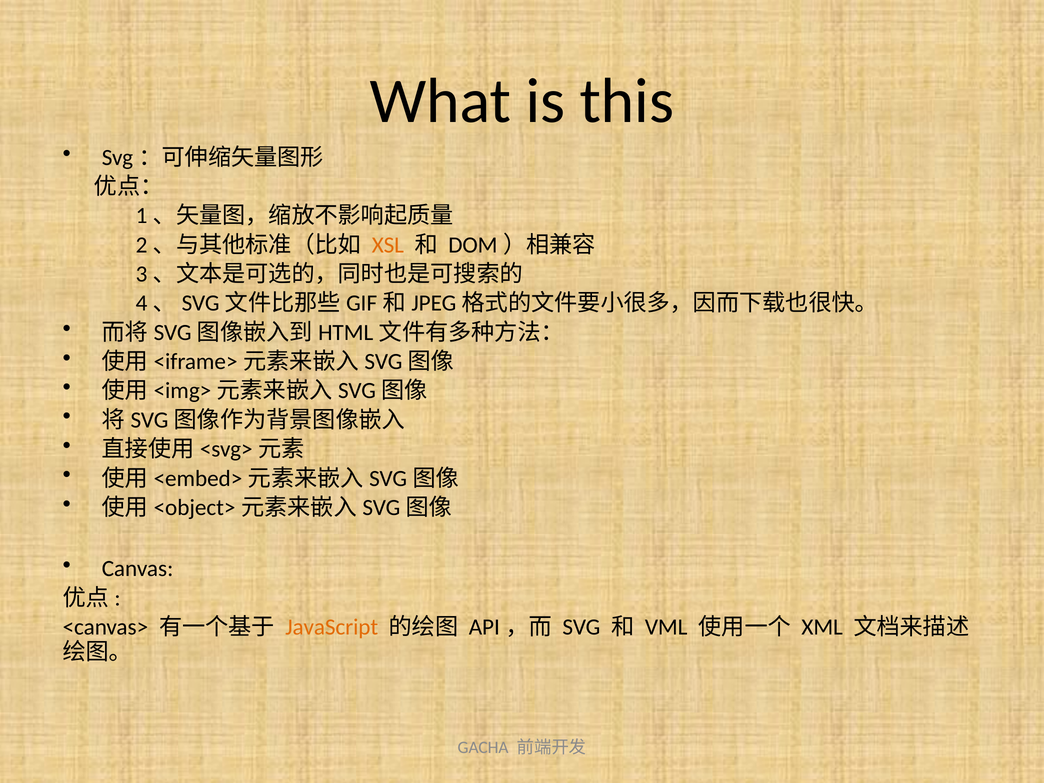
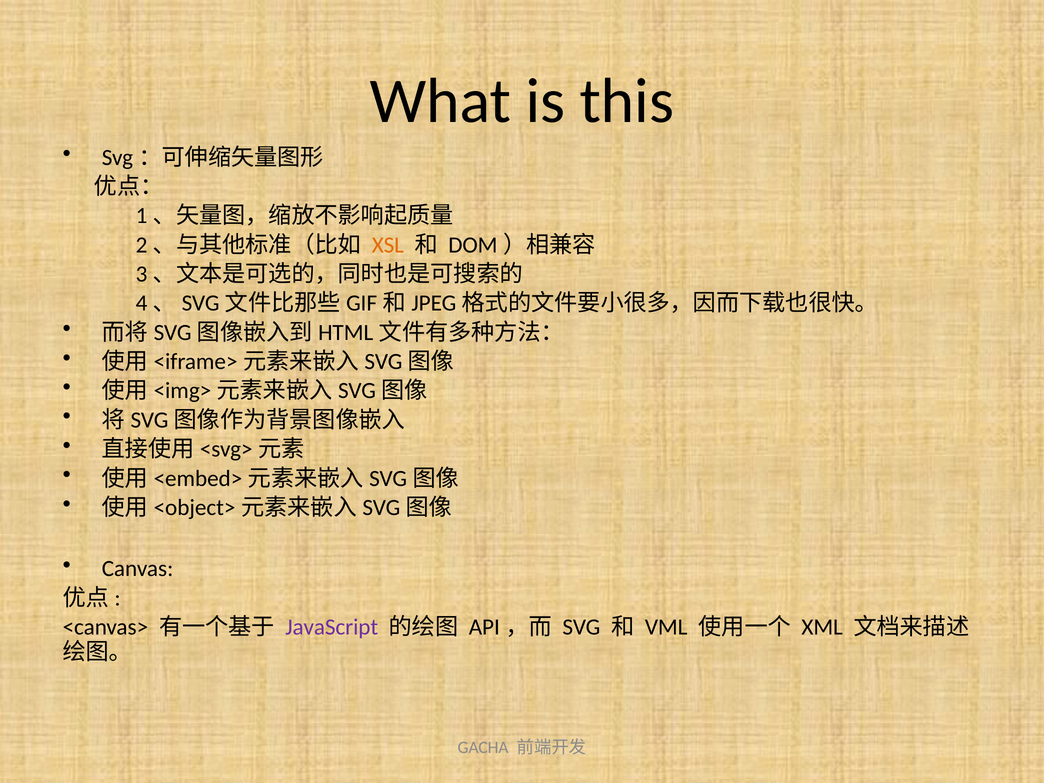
JavaScript colour: orange -> purple
